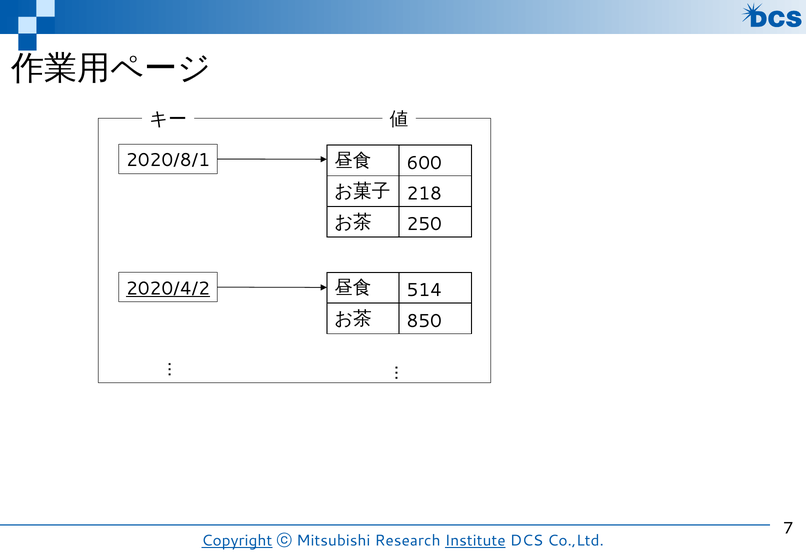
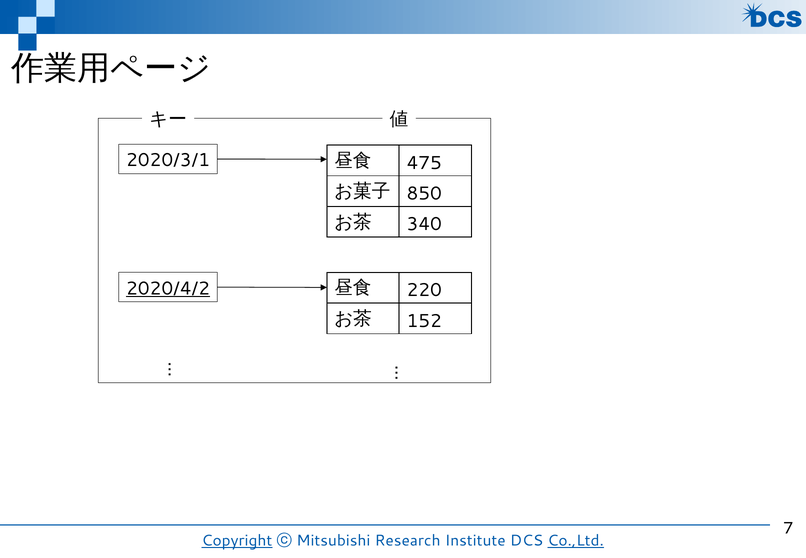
2020/8/1: 2020/8/1 -> 2020/3/1
600: 600 -> 475
218: 218 -> 850
250: 250 -> 340
514: 514 -> 220
850: 850 -> 152
Institute underline: present -> none
Co.,Ltd underline: none -> present
